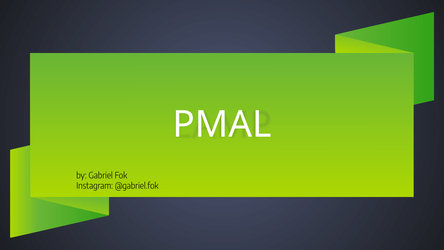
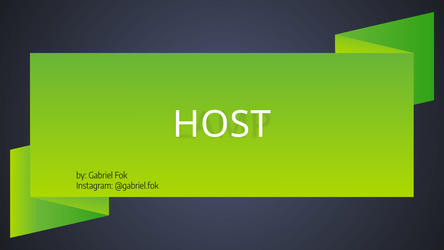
PMAL: PMAL -> HOST
